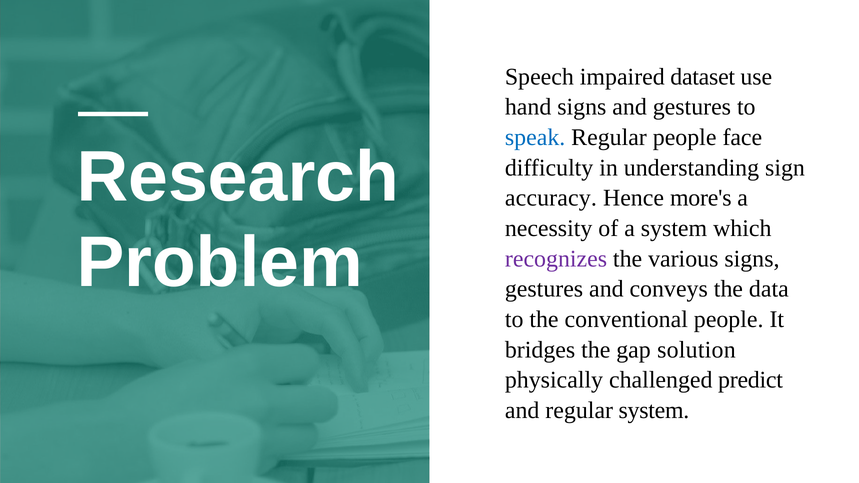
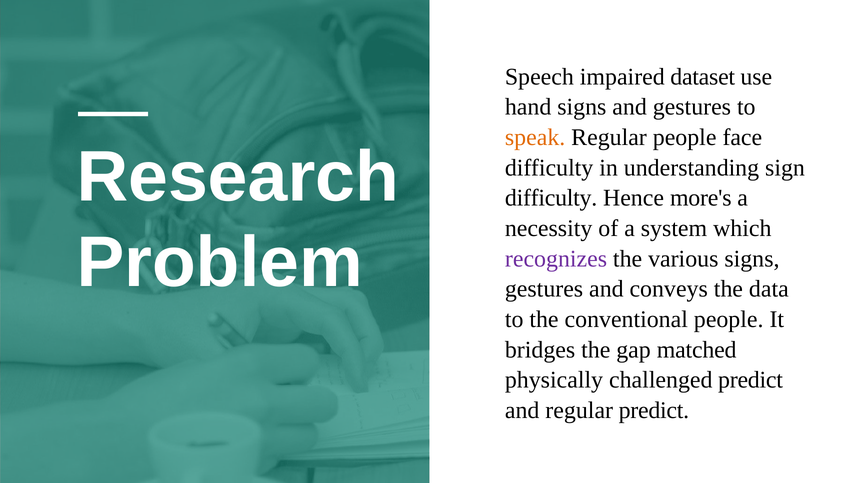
speak colour: blue -> orange
accuracy at (551, 198): accuracy -> difficulty
solution: solution -> matched
regular system: system -> predict
